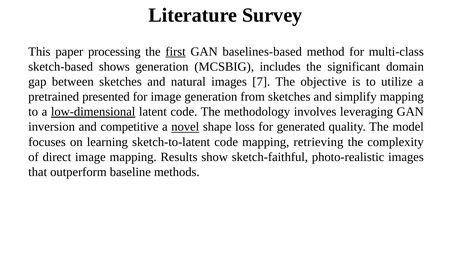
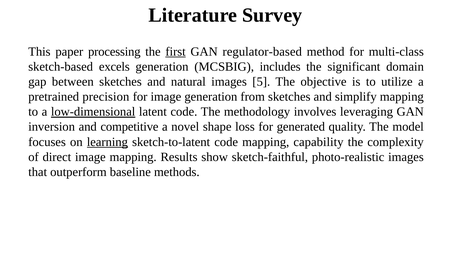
baselines-based: baselines-based -> regulator-based
shows: shows -> excels
7: 7 -> 5
presented: presented -> precision
novel underline: present -> none
learning underline: none -> present
retrieving: retrieving -> capability
